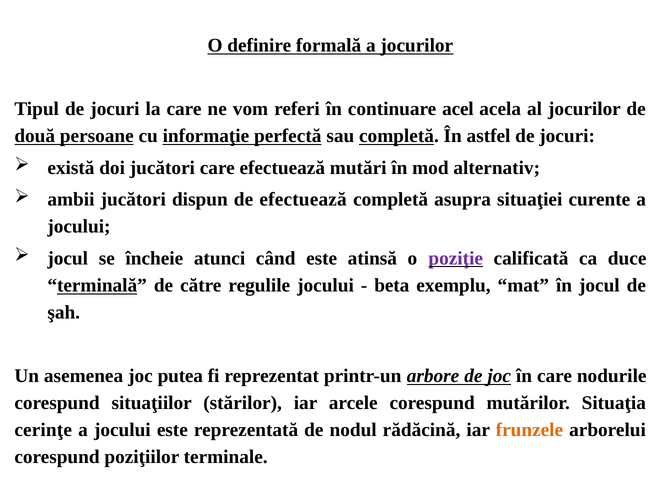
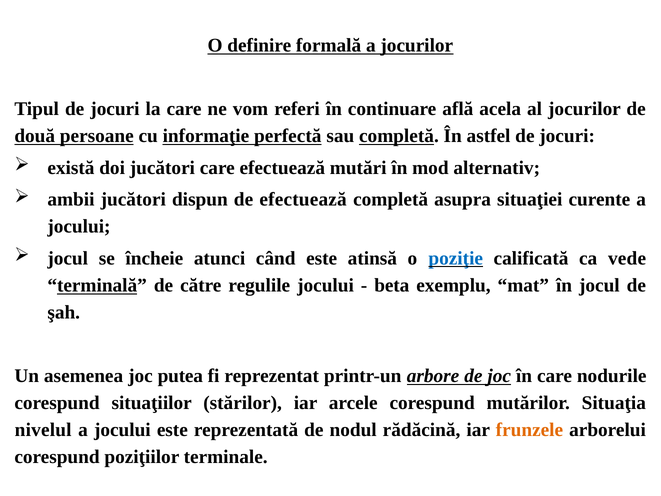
acel: acel -> află
poziţie colour: purple -> blue
duce: duce -> vede
cerinţe: cerinţe -> nivelul
